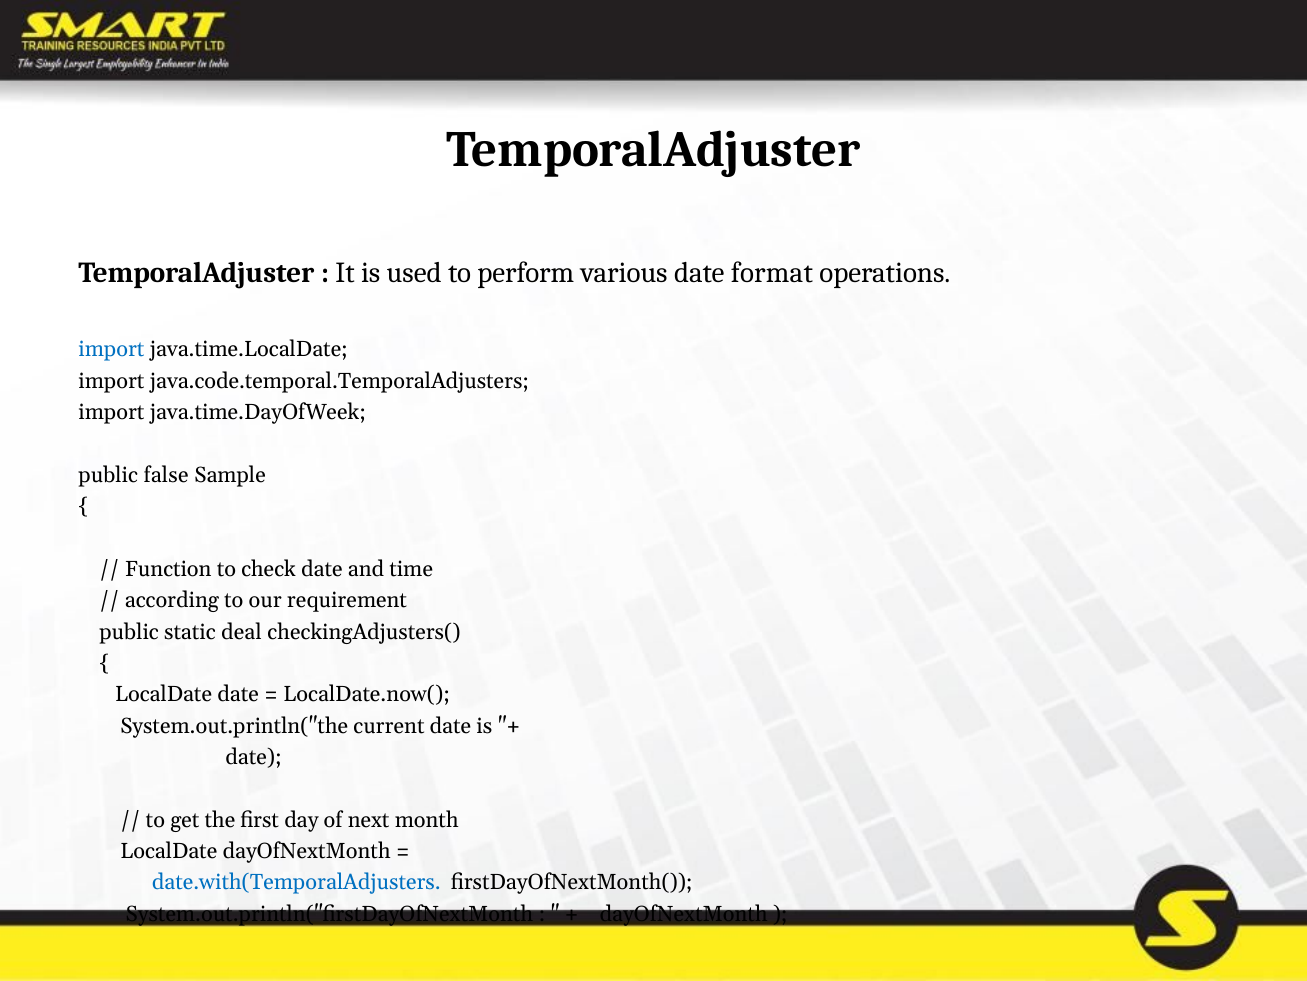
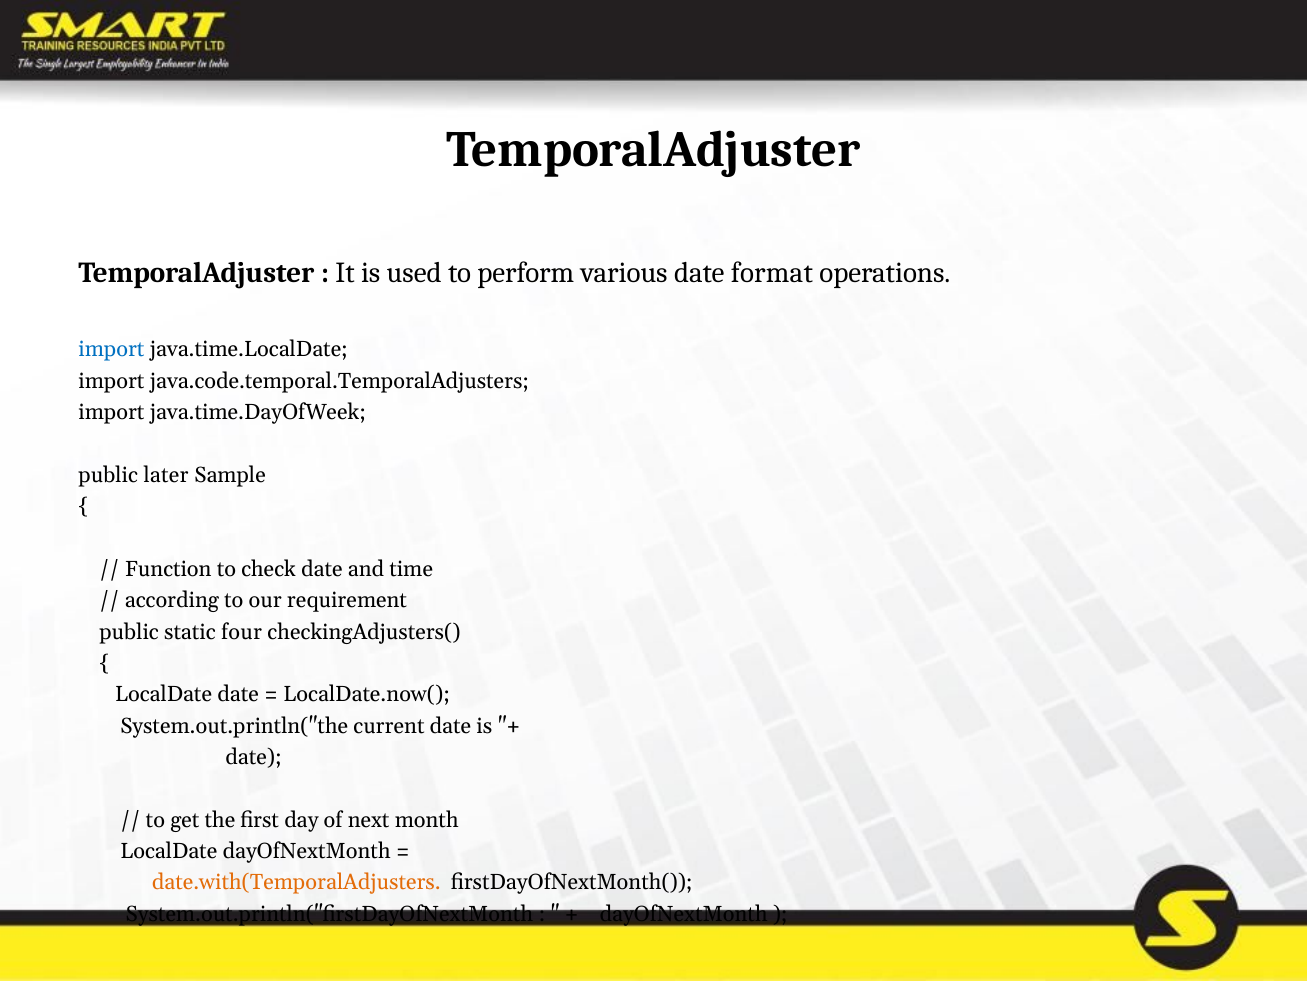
false: false -> later
deal: deal -> four
date.with(TemporalAdjusters colour: blue -> orange
